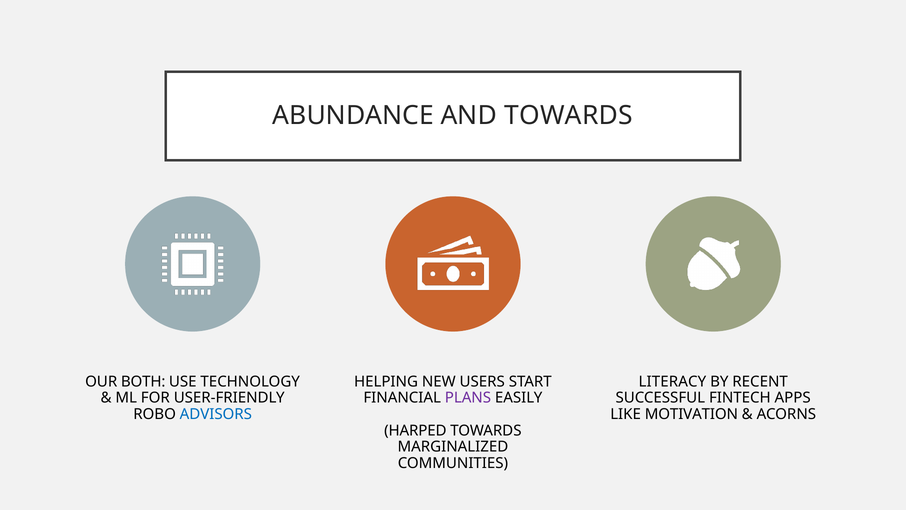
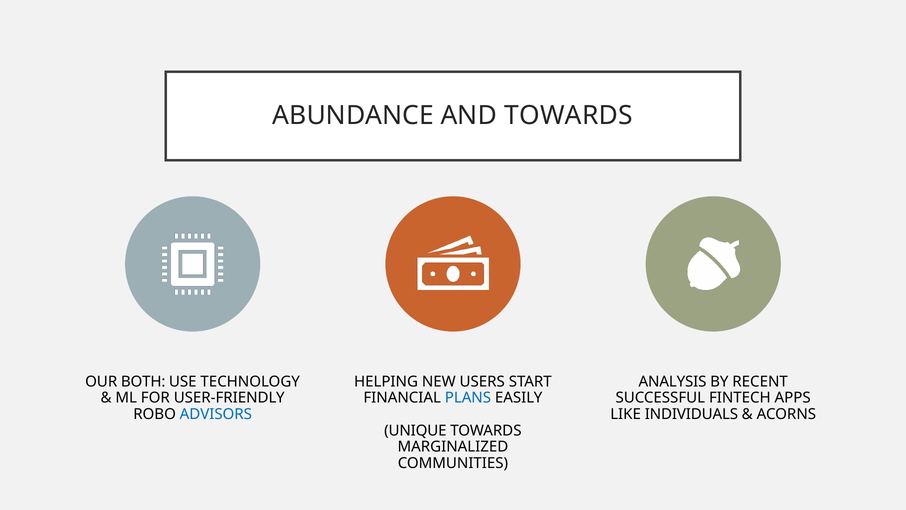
LITERACY: LITERACY -> ANALYSIS
PLANS colour: purple -> blue
MOTIVATION: MOTIVATION -> INDIVIDUALS
HARPED: HARPED -> UNIQUE
